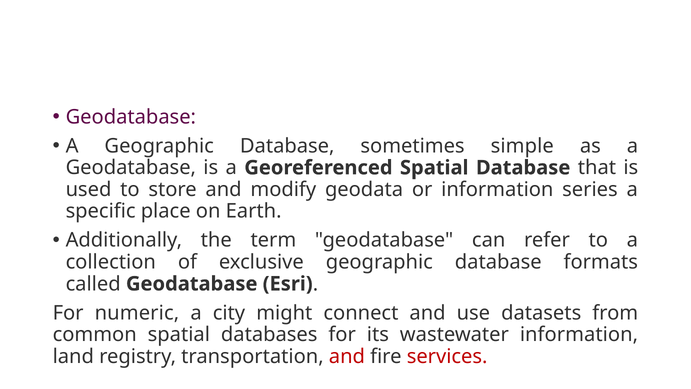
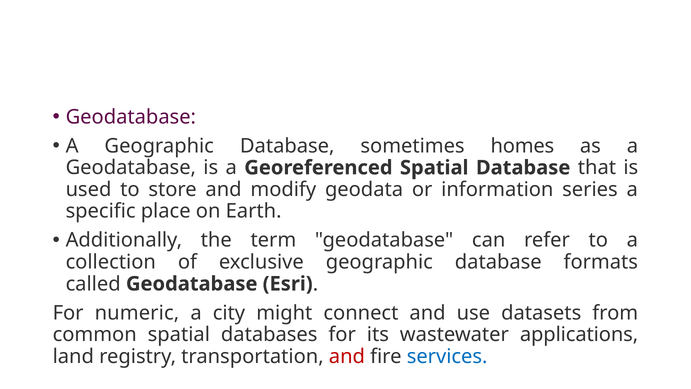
simple: simple -> homes
wastewater information: information -> applications
services colour: red -> blue
